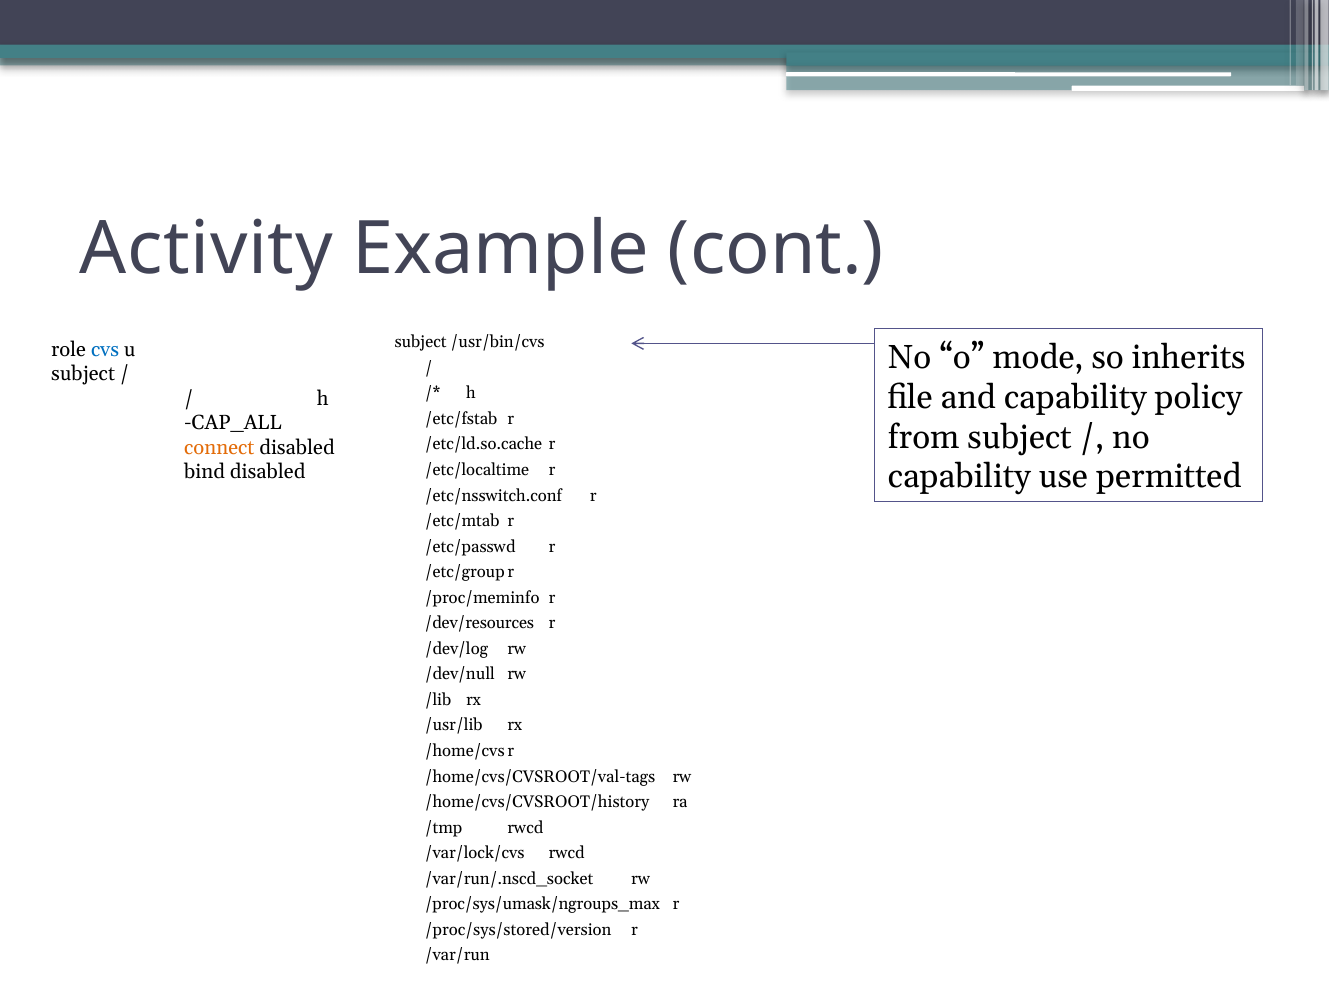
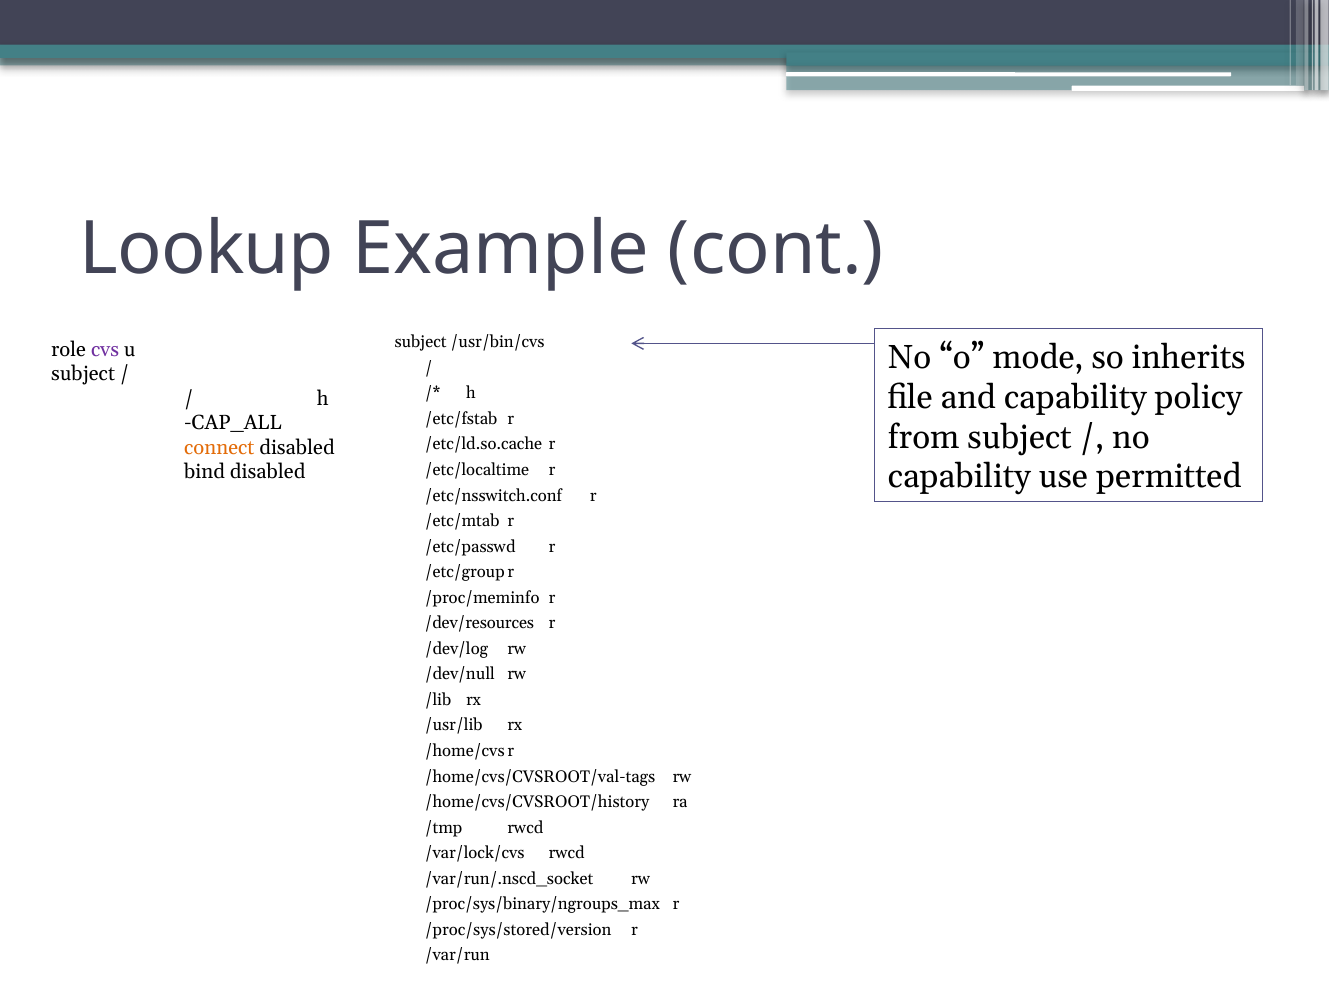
Activity: Activity -> Lookup
cvs colour: blue -> purple
/proc/sys/umask/ngroups_max: /proc/sys/umask/ngroups_max -> /proc/sys/binary/ngroups_max
